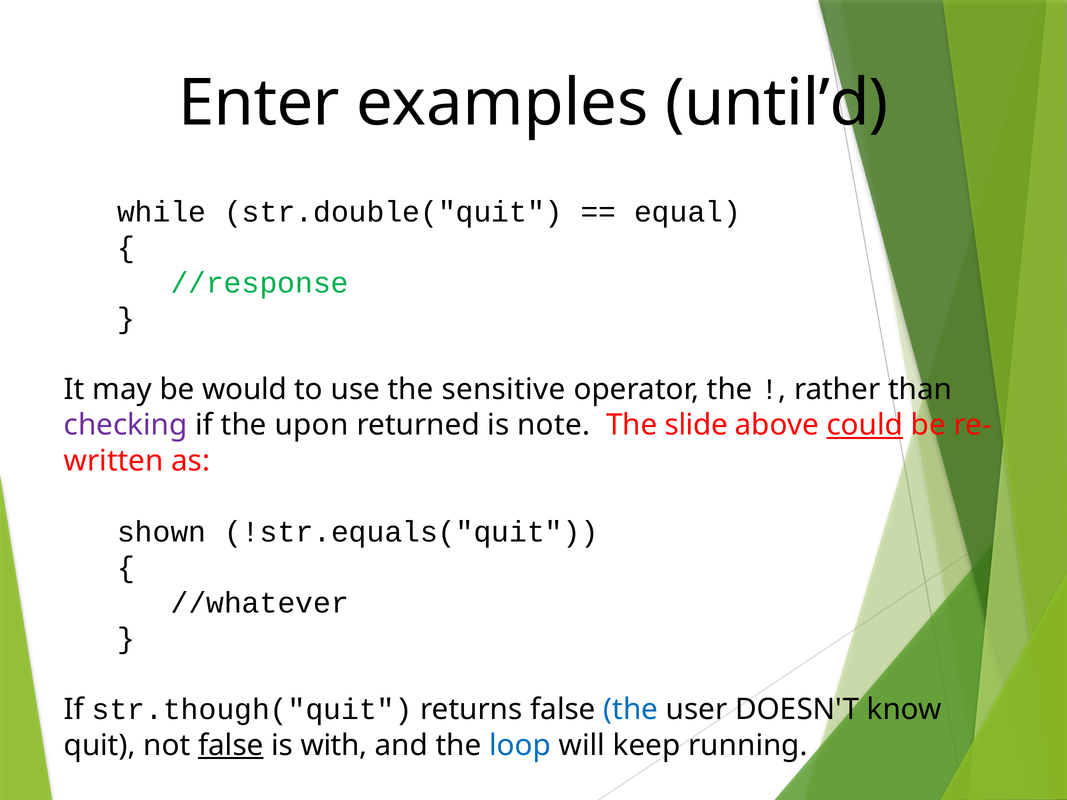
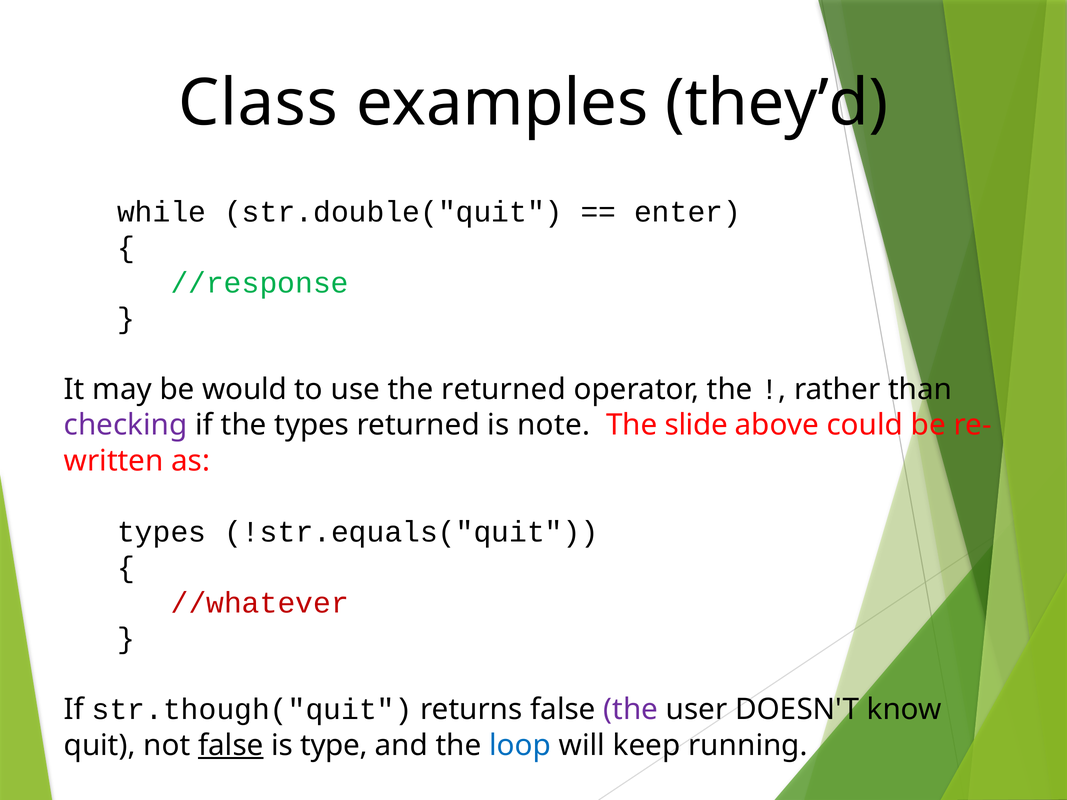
Enter: Enter -> Class
until’d: until’d -> they’d
equal: equal -> enter
the sensitive: sensitive -> returned
the upon: upon -> types
could underline: present -> none
shown at (162, 532): shown -> types
//whatever colour: black -> red
the at (631, 710) colour: blue -> purple
with: with -> type
